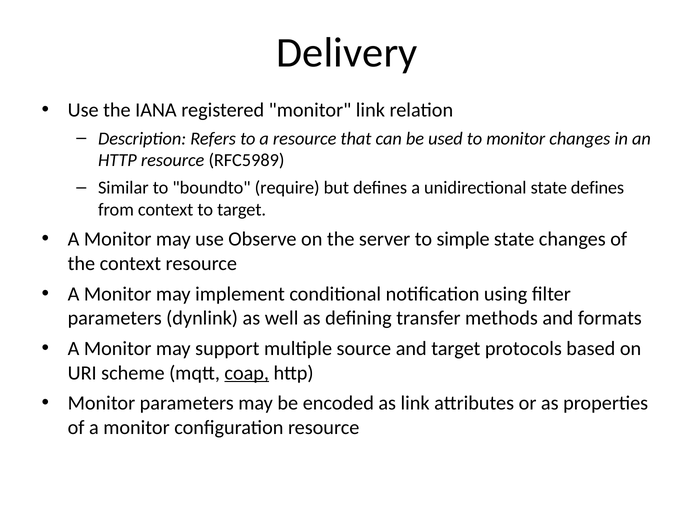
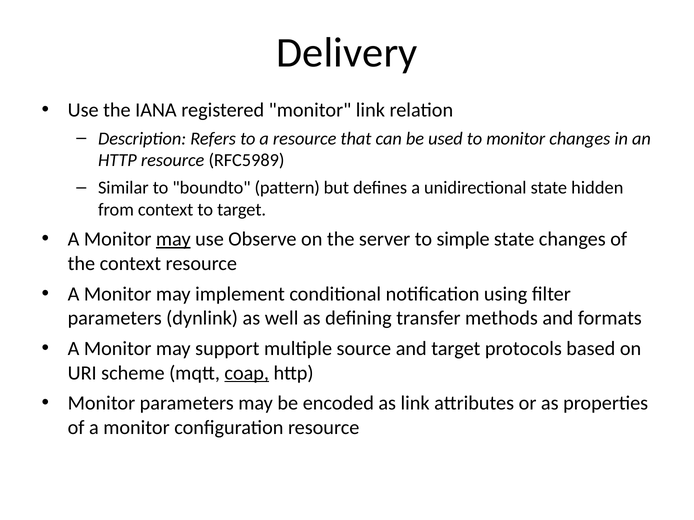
require: require -> pattern
state defines: defines -> hidden
may at (173, 239) underline: none -> present
